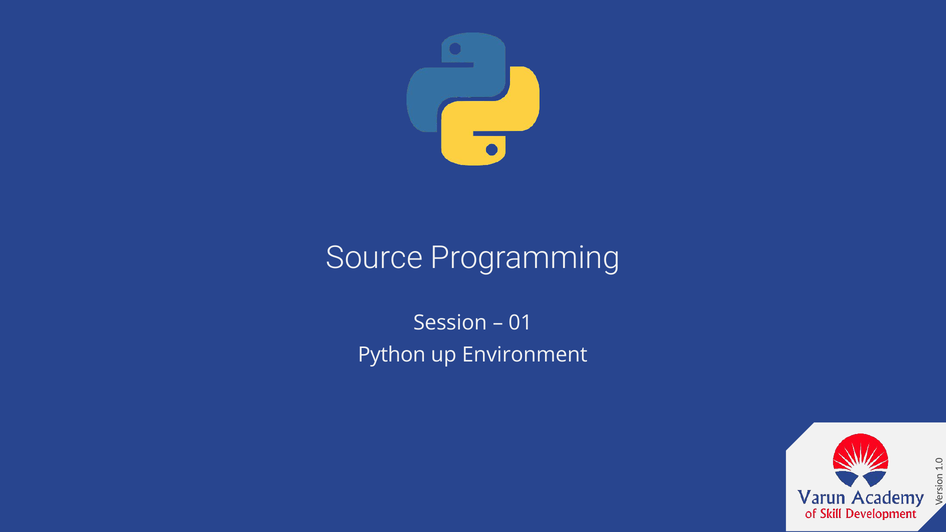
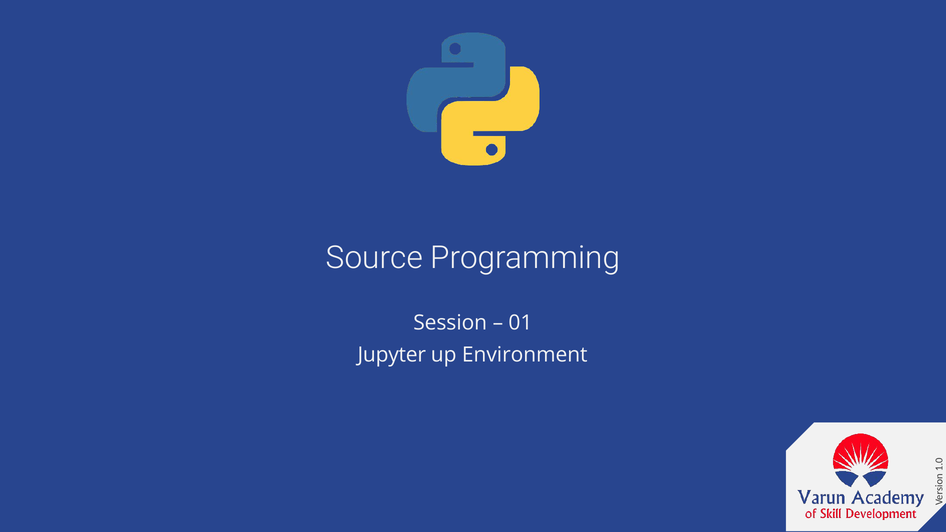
Python: Python -> Jupyter
